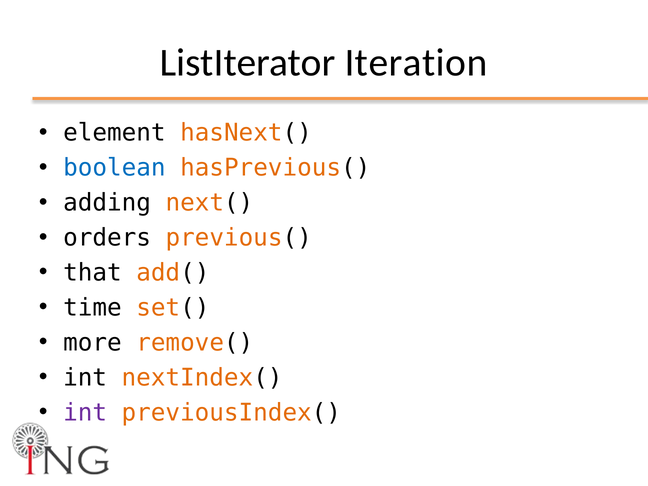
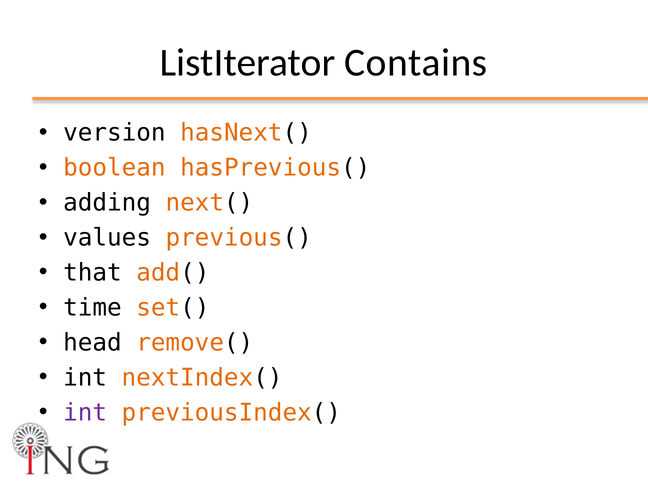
Iteration: Iteration -> Contains
element: element -> version
boolean colour: blue -> orange
orders: orders -> values
more: more -> head
